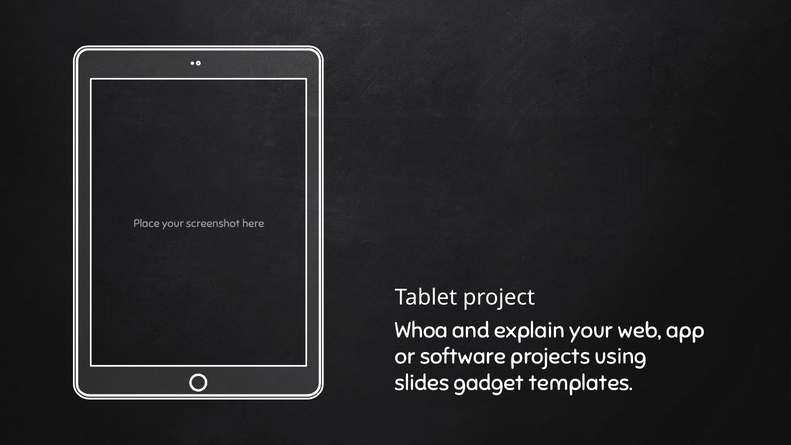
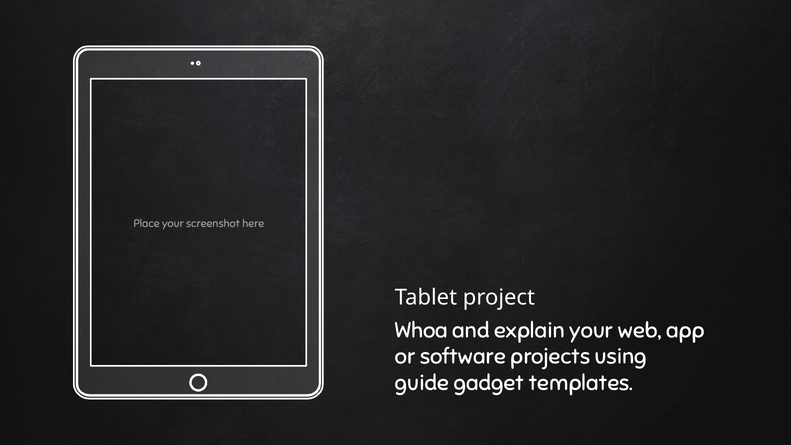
slides: slides -> guide
